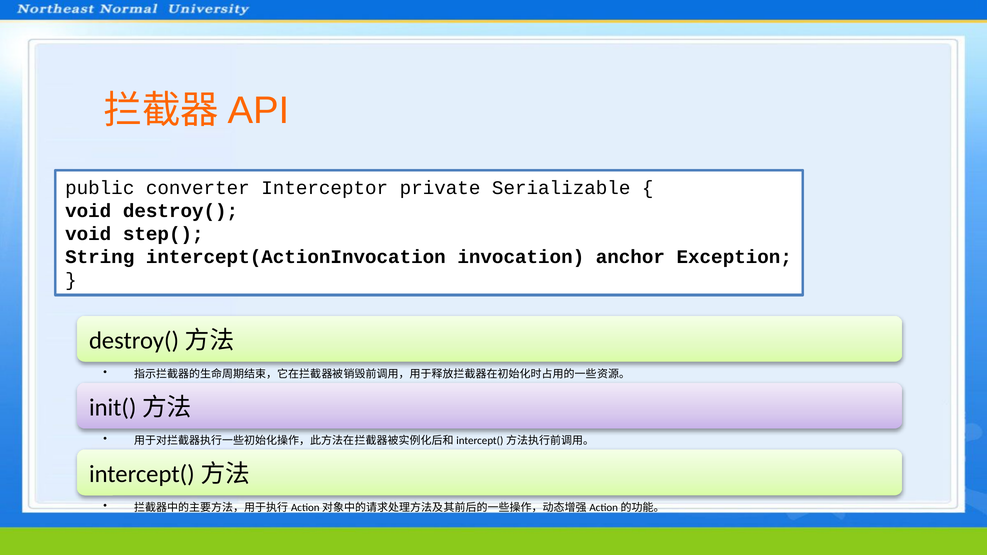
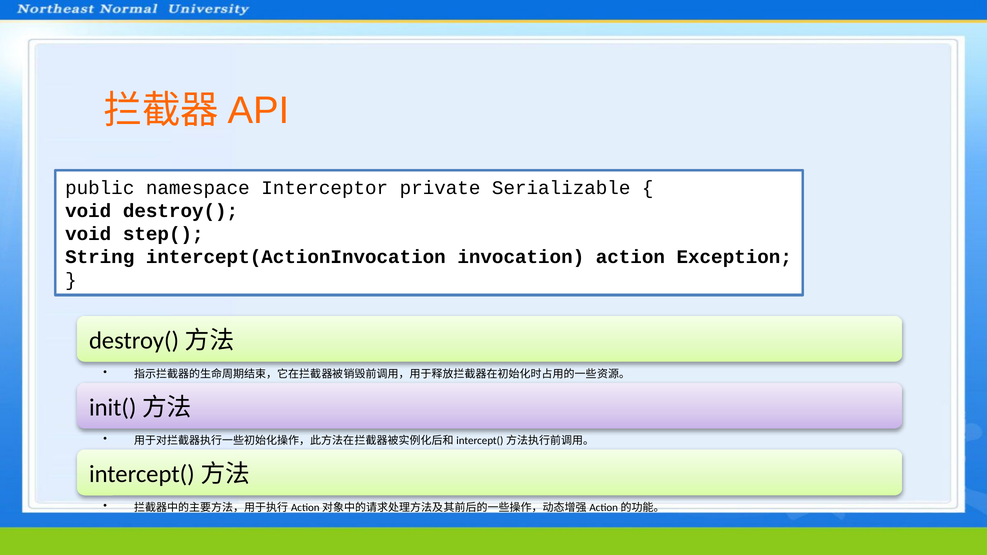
converter: converter -> namespace
anchor: anchor -> action
